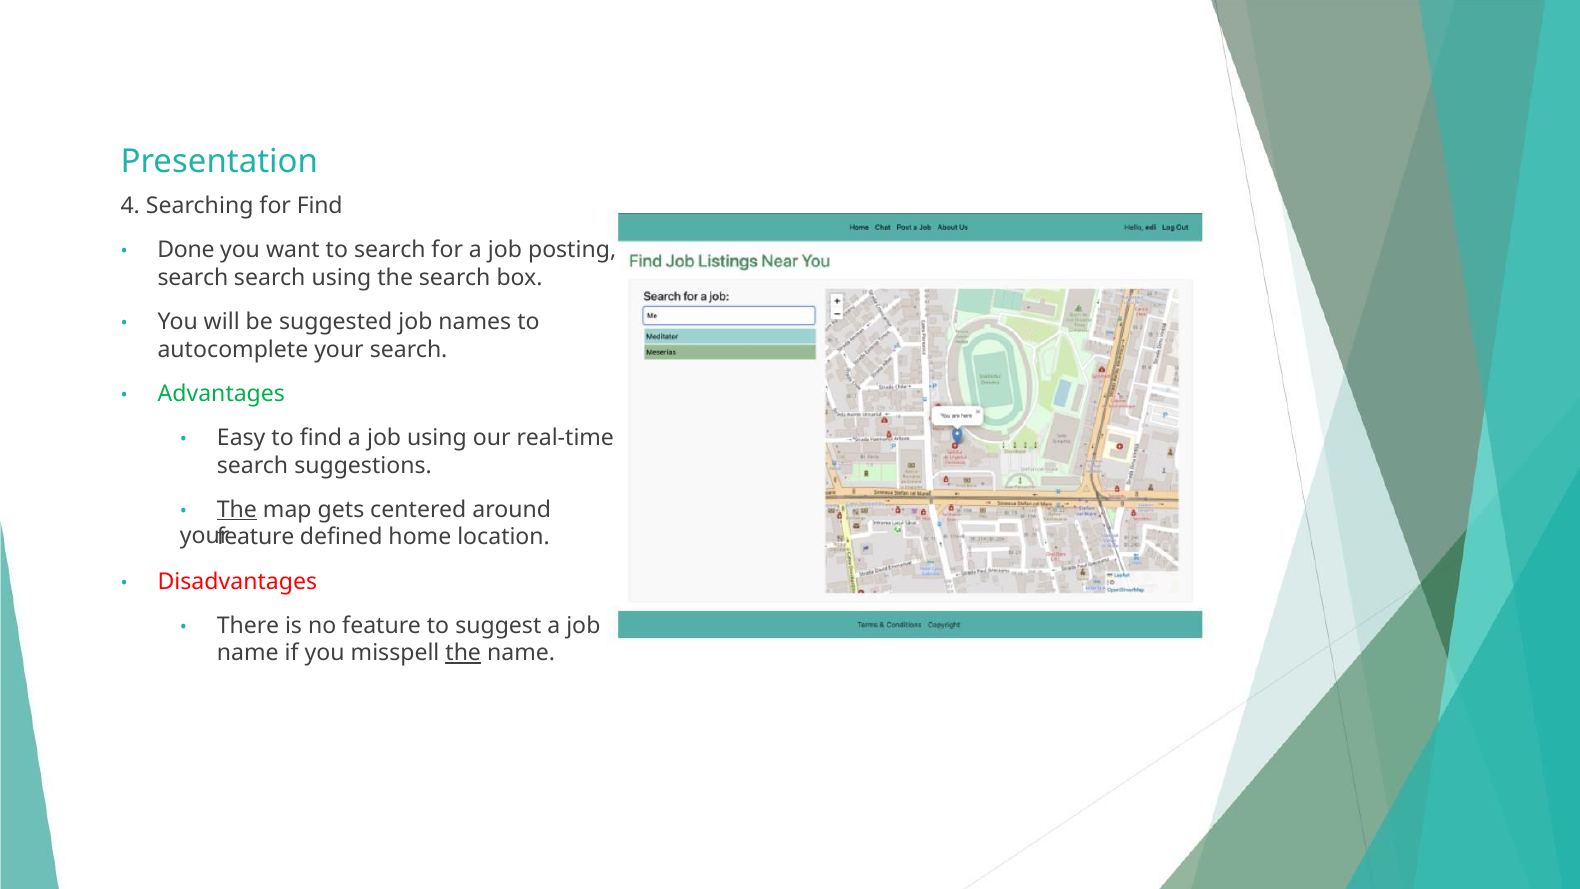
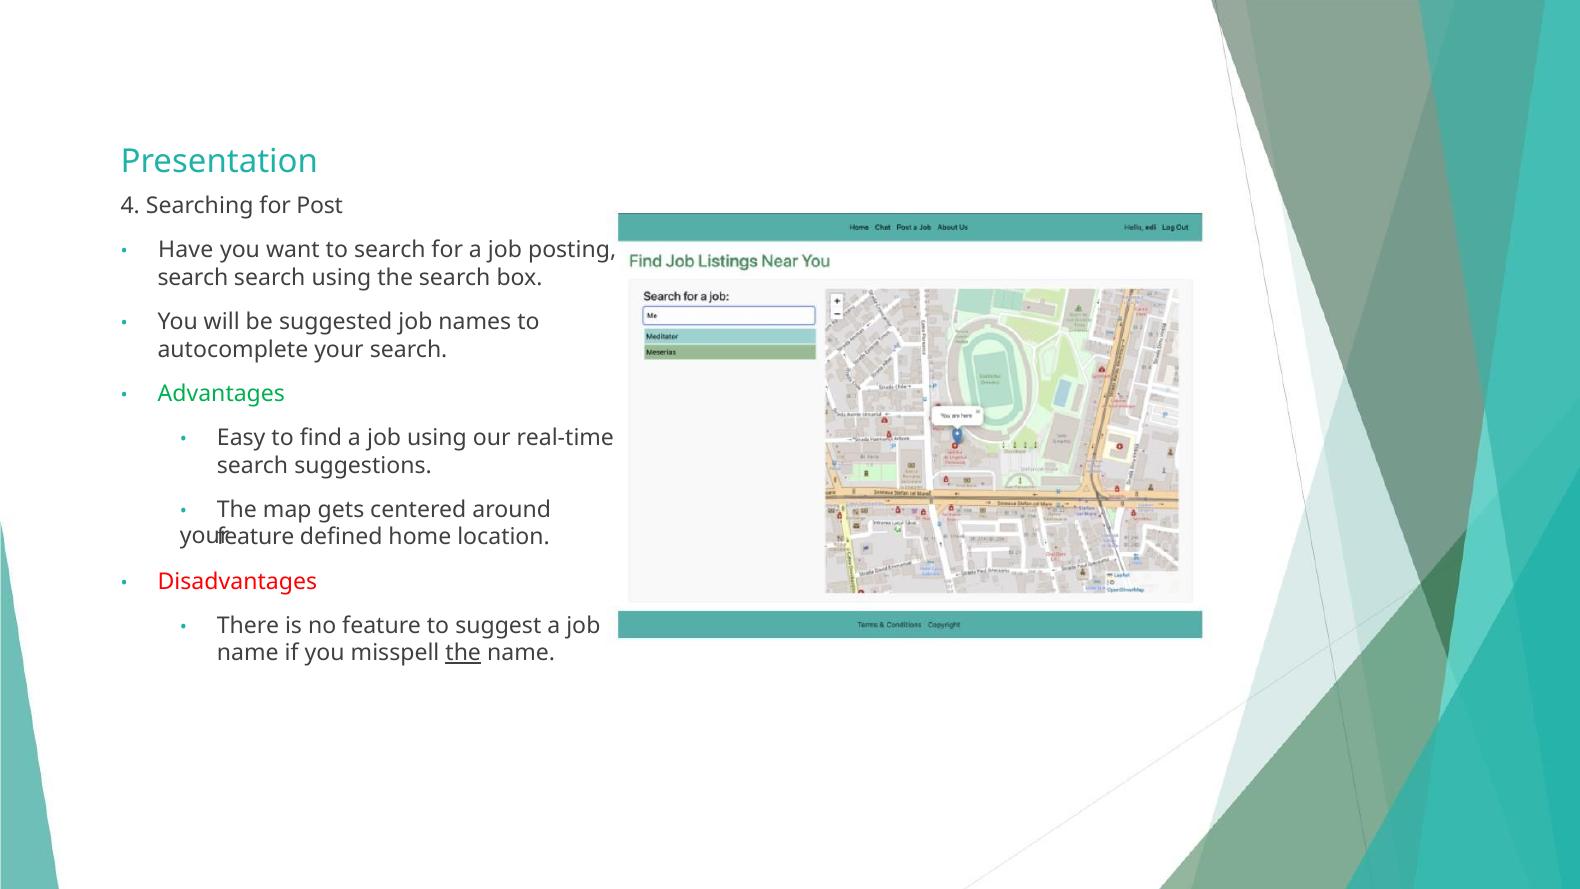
for Find: Find -> Post
Done: Done -> Have
The at (237, 509) underline: present -> none
